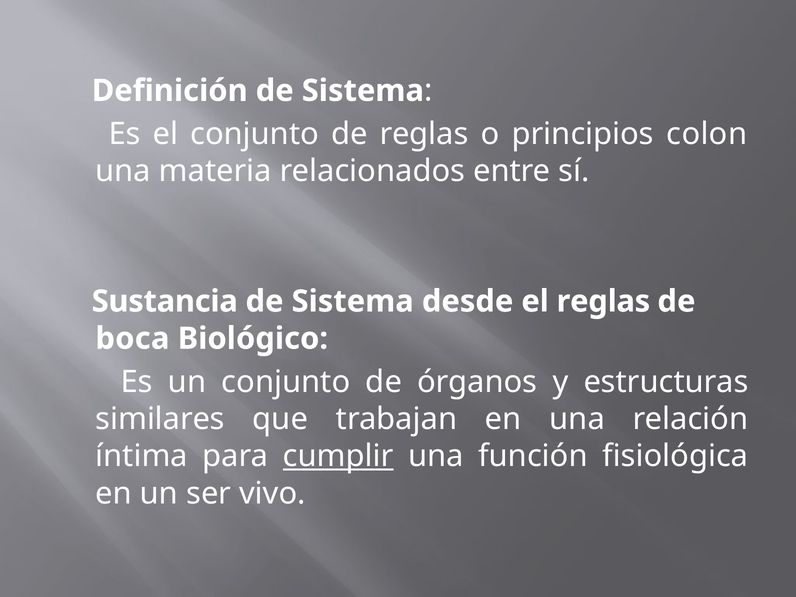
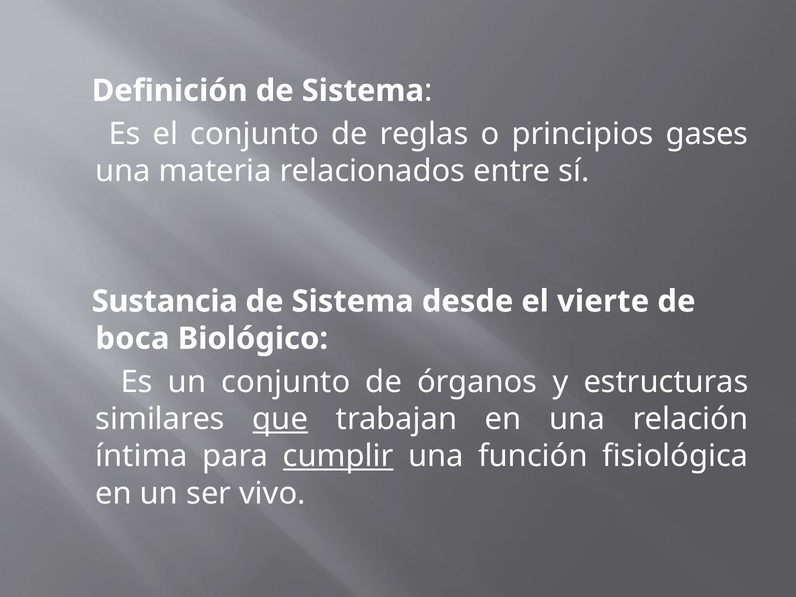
colon: colon -> gases
el reglas: reglas -> vierte
que underline: none -> present
